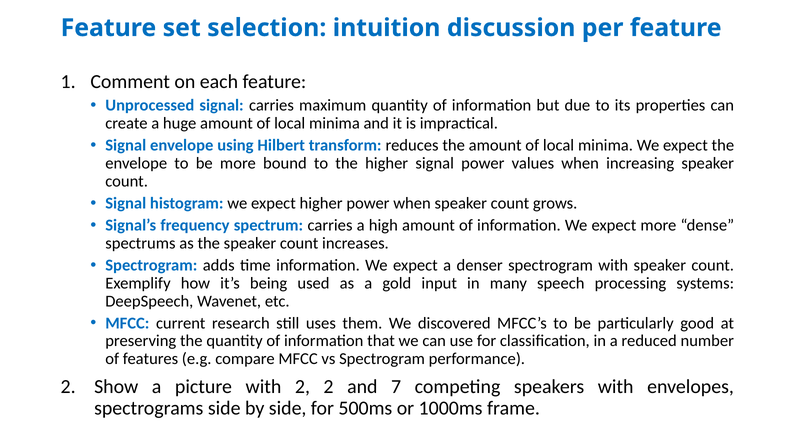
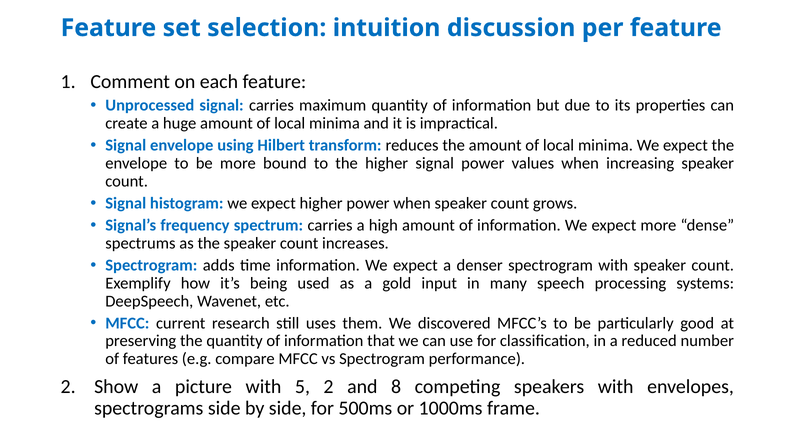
with 2: 2 -> 5
7: 7 -> 8
